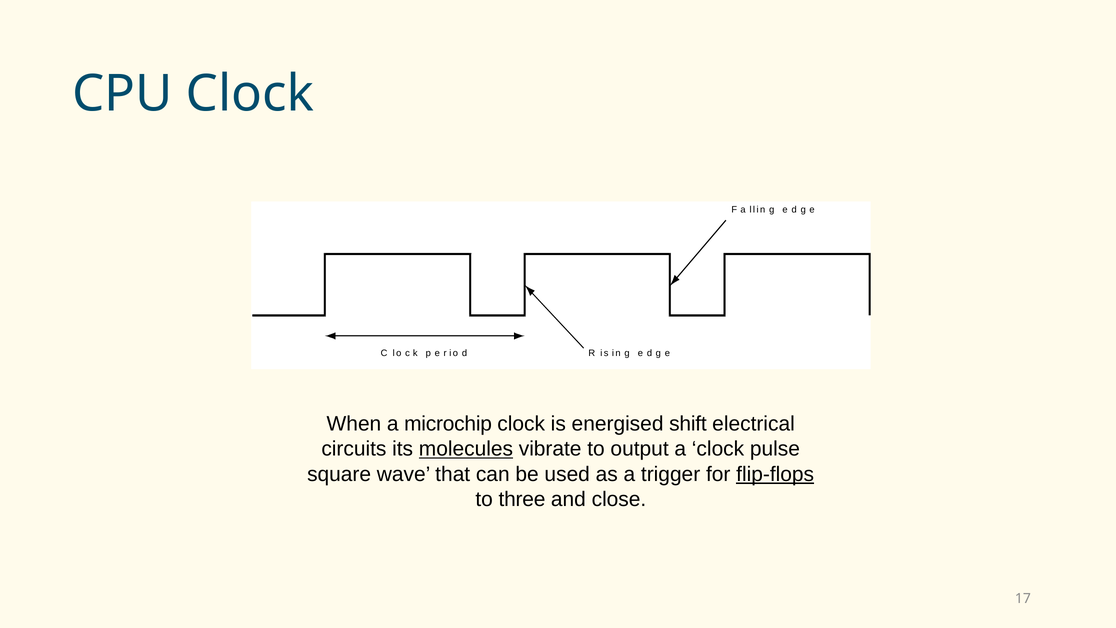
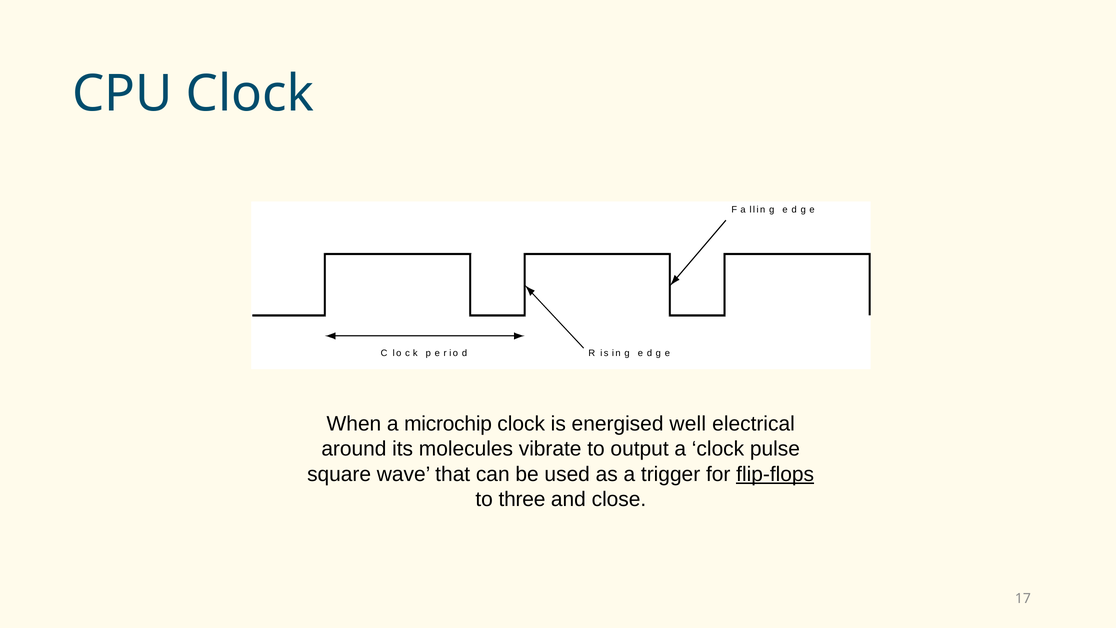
shift: shift -> well
circuits: circuits -> around
molecules underline: present -> none
